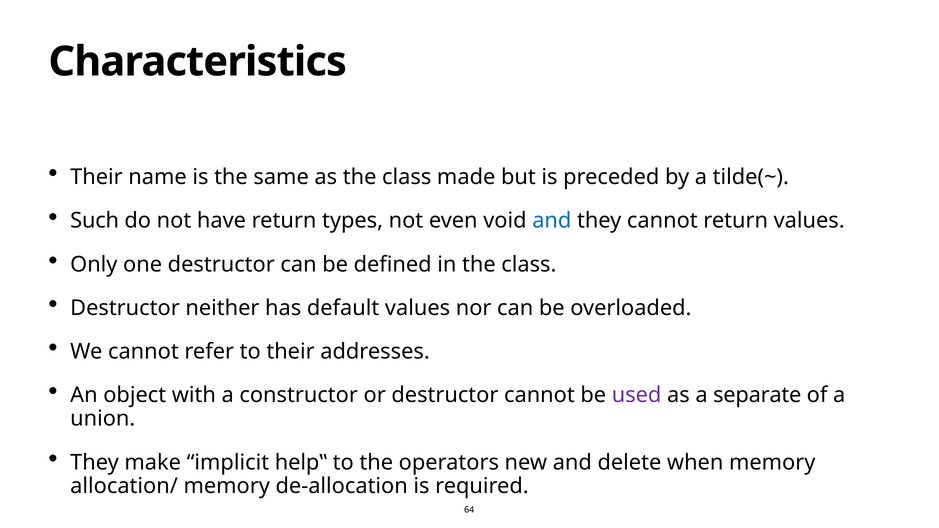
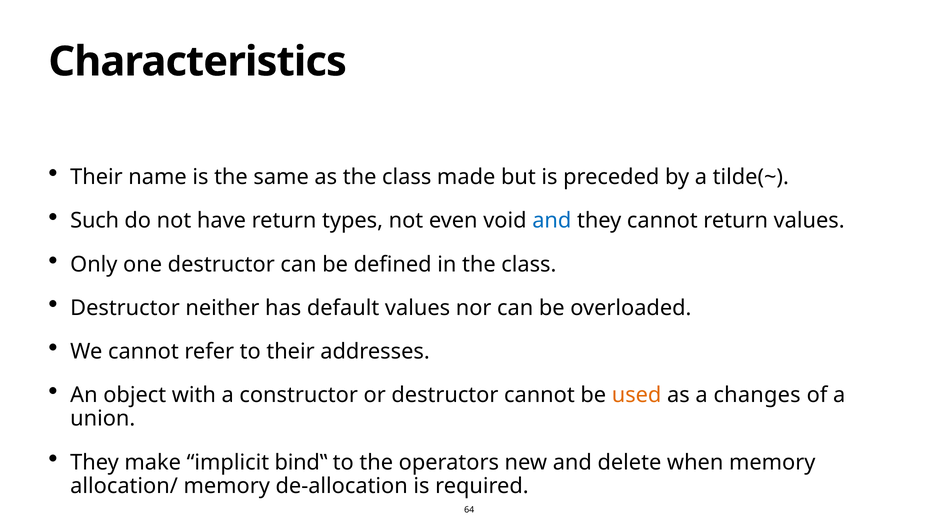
used colour: purple -> orange
separate: separate -> changes
help‟: help‟ -> bind‟
